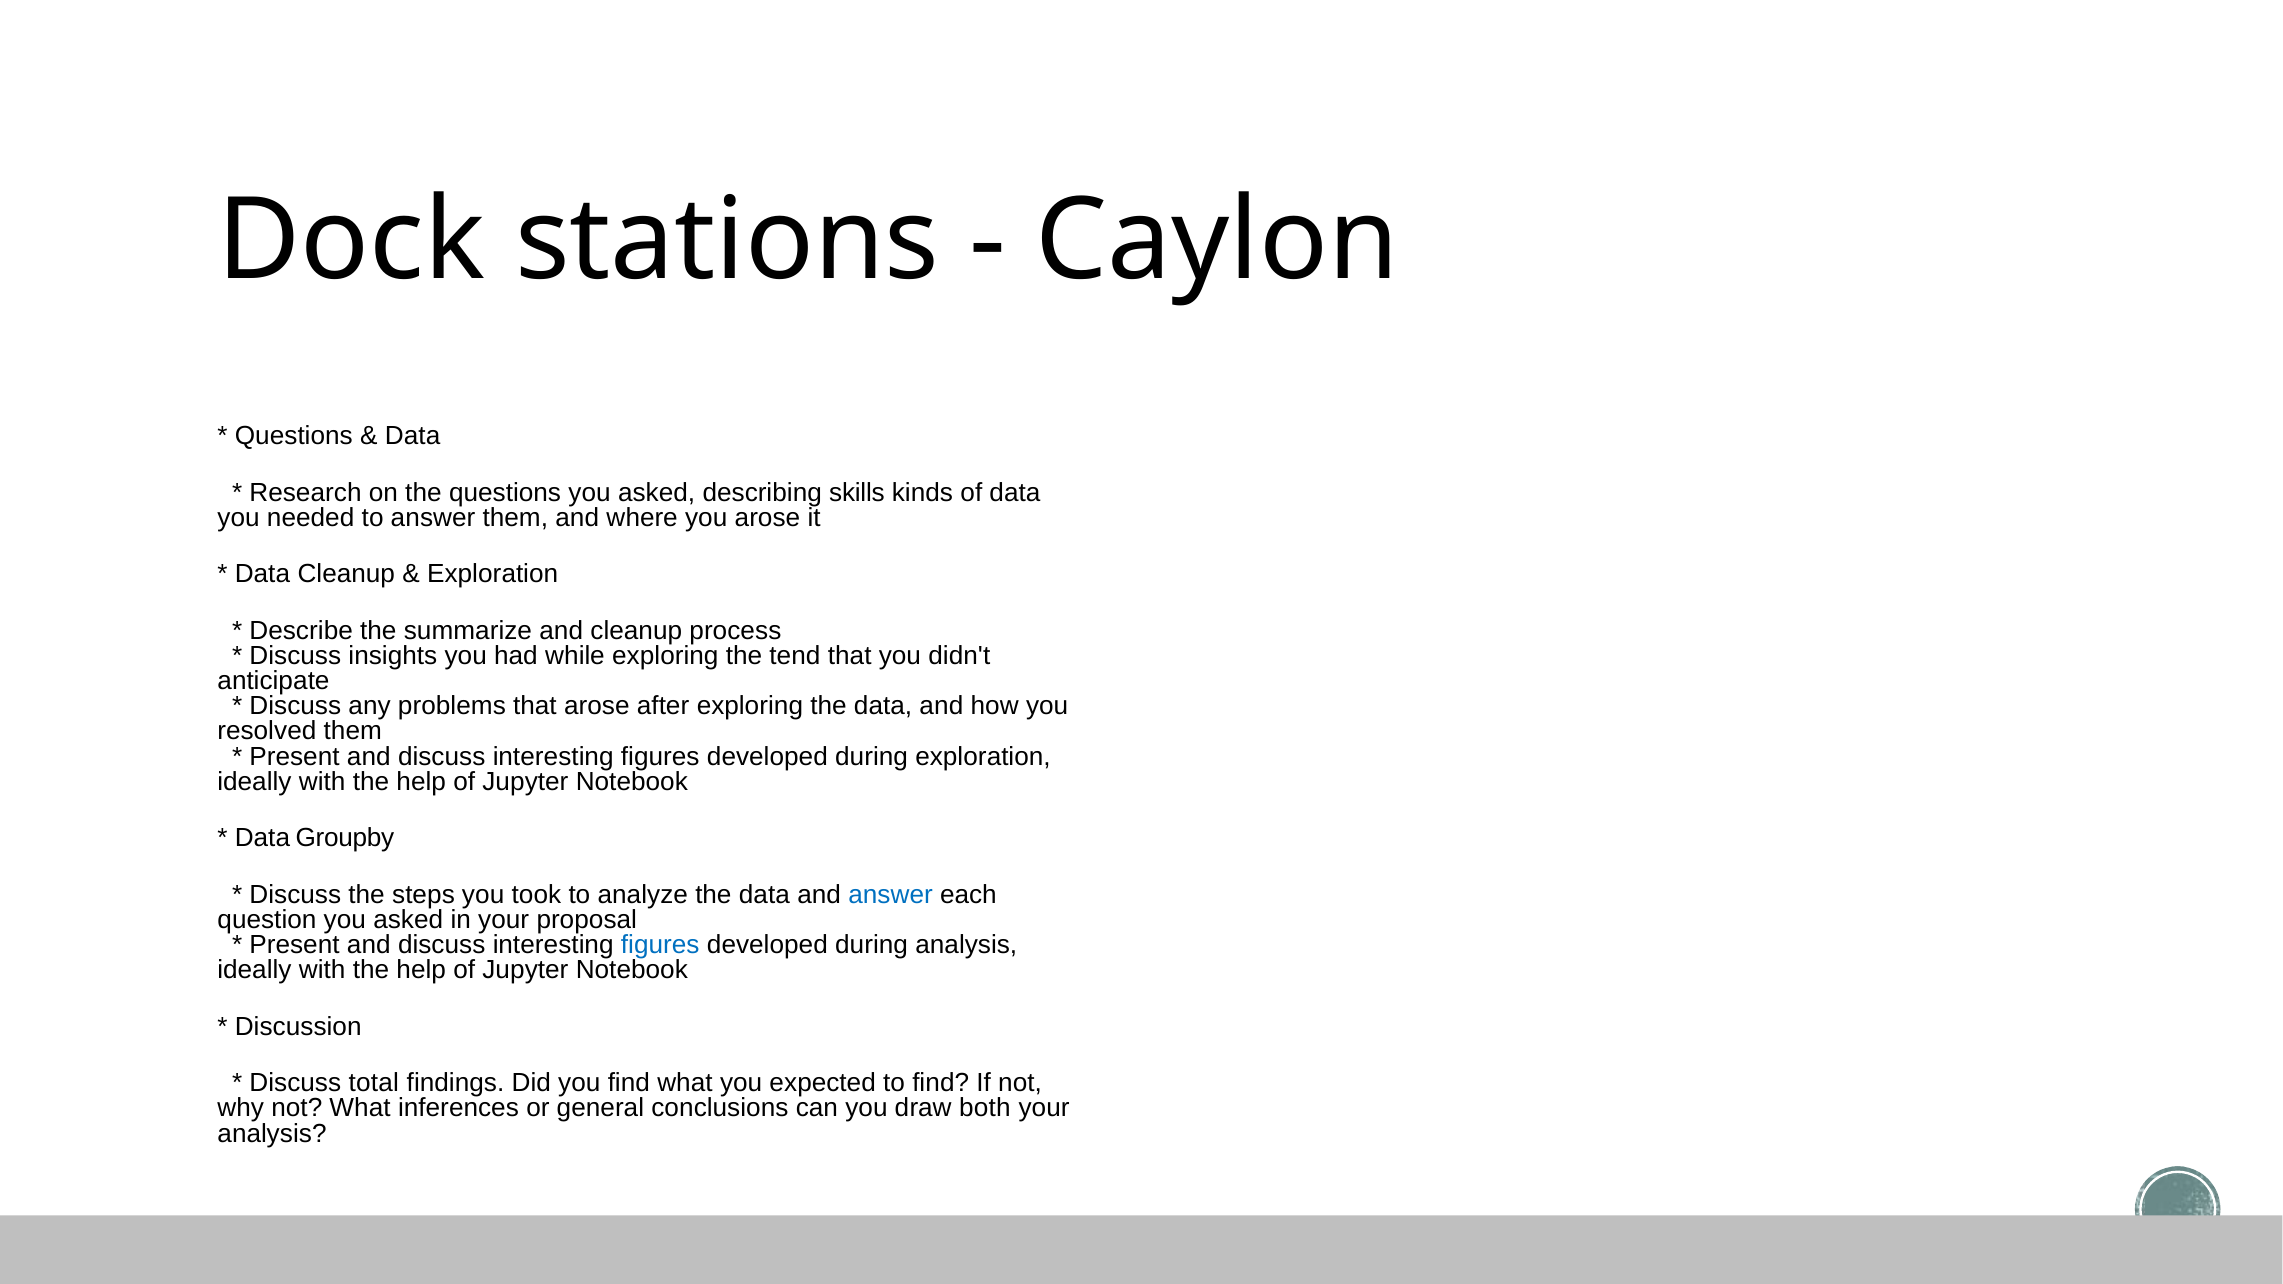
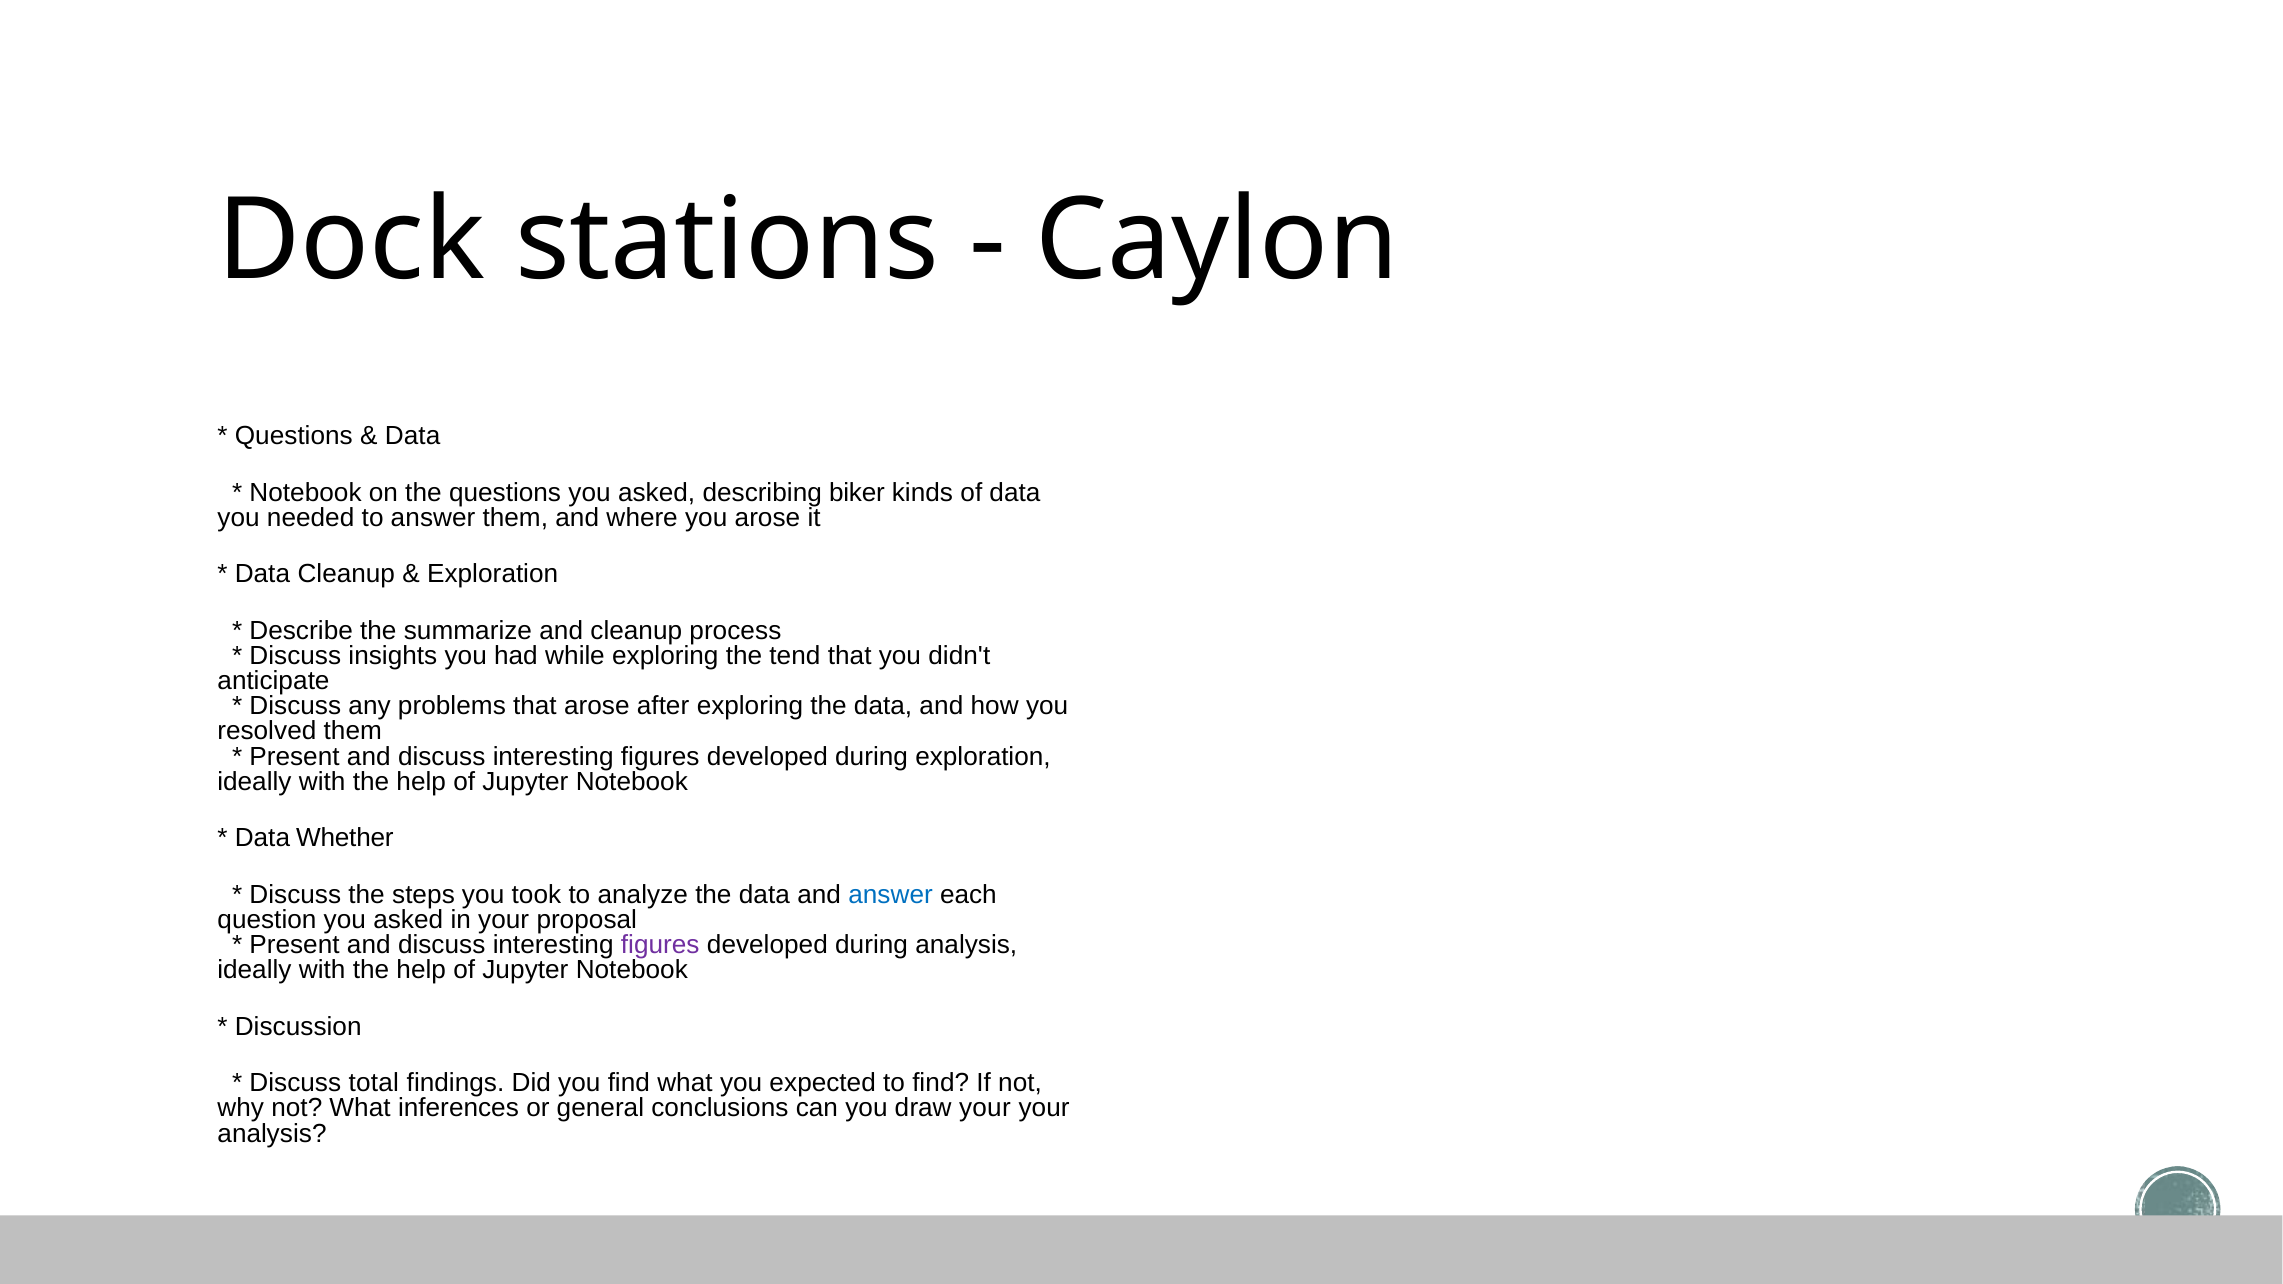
Research at (305, 493): Research -> Notebook
skills: skills -> biker
Groupby: Groupby -> Whether
figures at (660, 945) colour: blue -> purple
draw both: both -> your
